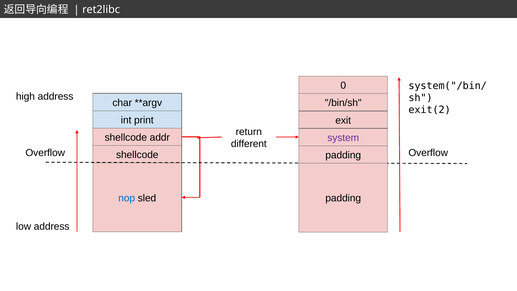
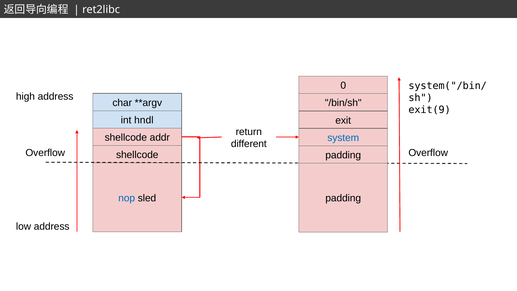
exit(2: exit(2 -> exit(9
print: print -> hndl
system colour: purple -> blue
